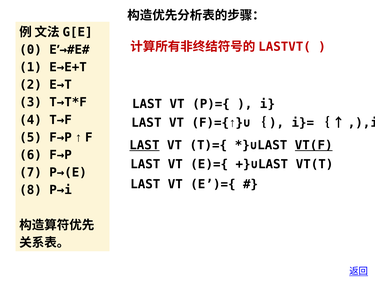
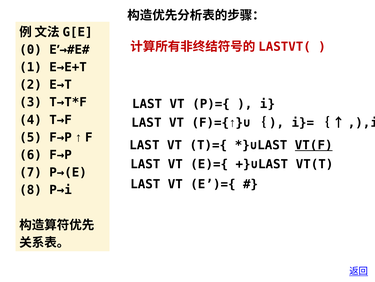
LAST at (144, 145) underline: present -> none
